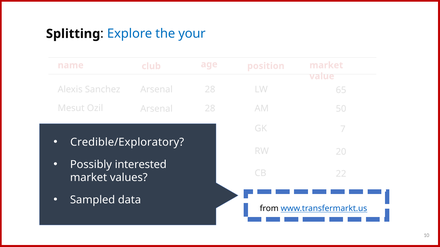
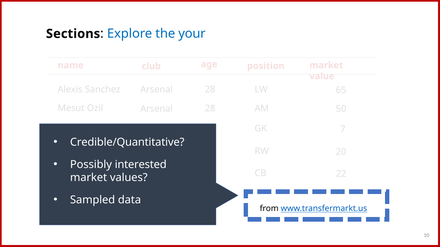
Splitting: Splitting -> Sections
Credible/Exploratory: Credible/Exploratory -> Credible/Quantitative
